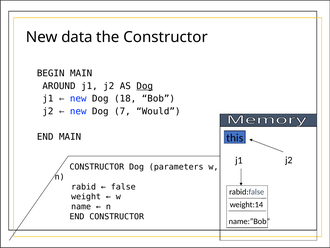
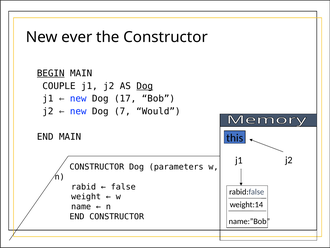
data: data -> ever
BEGIN underline: none -> present
AROUND: AROUND -> COUPLE
18: 18 -> 17
